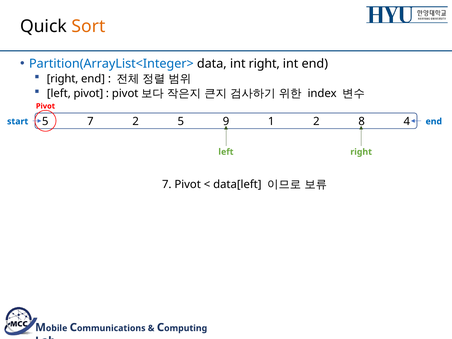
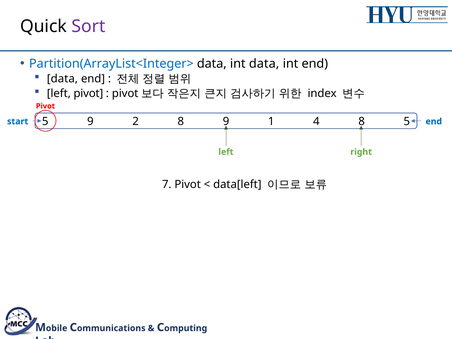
Sort colour: orange -> purple
int right: right -> data
right at (63, 79): right -> data
5 7: 7 -> 9
2 5: 5 -> 8
1 2: 2 -> 4
4 at (407, 122): 4 -> 5
